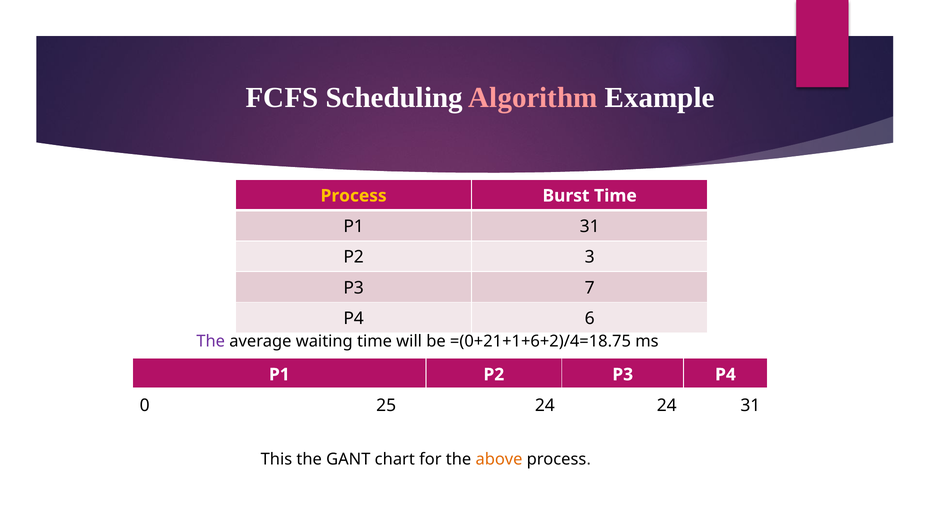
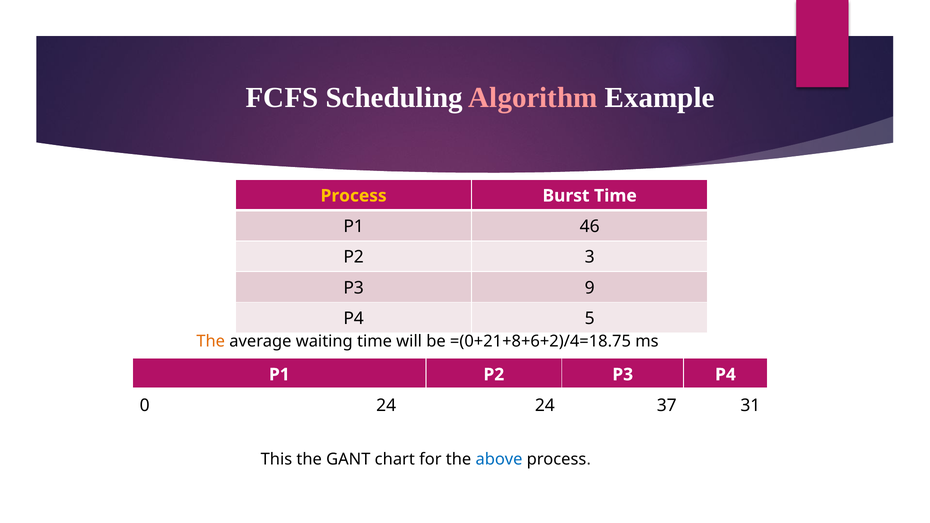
P1 31: 31 -> 46
7: 7 -> 9
6: 6 -> 5
The at (211, 341) colour: purple -> orange
=(0+21+1+6+2)/4=18.75: =(0+21+1+6+2)/4=18.75 -> =(0+21+8+6+2)/4=18.75
0 25: 25 -> 24
24 24: 24 -> 37
above colour: orange -> blue
